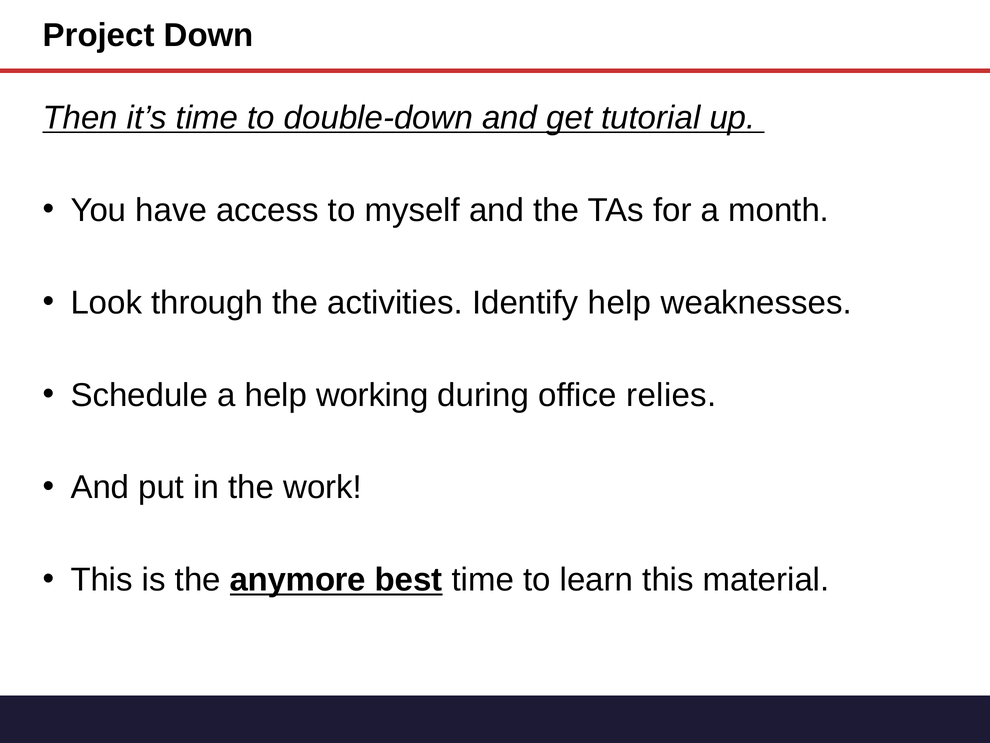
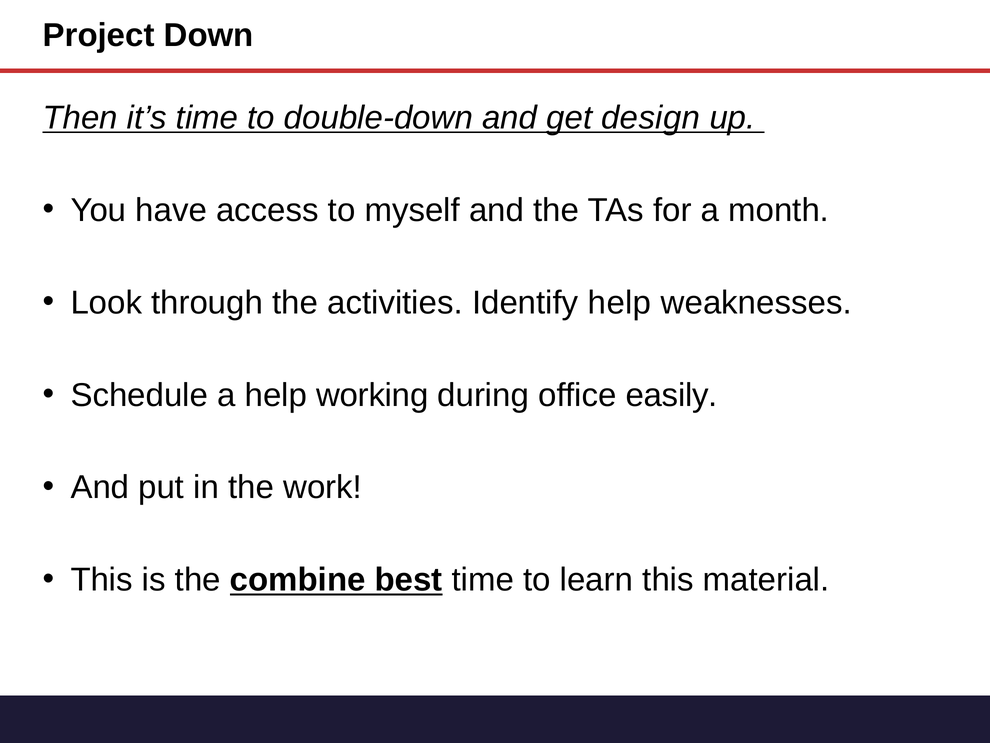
tutorial: tutorial -> design
relies: relies -> easily
anymore: anymore -> combine
